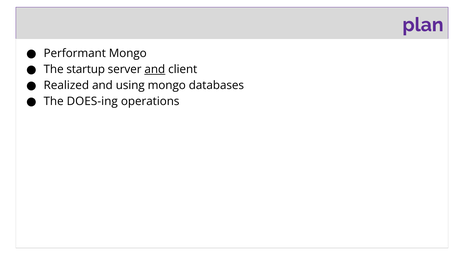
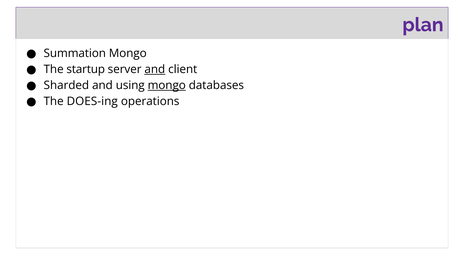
Performant: Performant -> Summation
Realized: Realized -> Sharded
mongo at (167, 85) underline: none -> present
